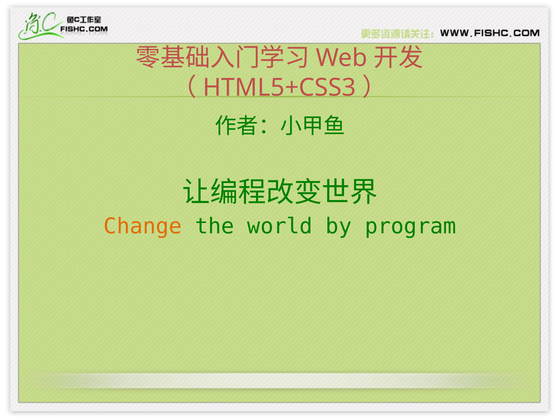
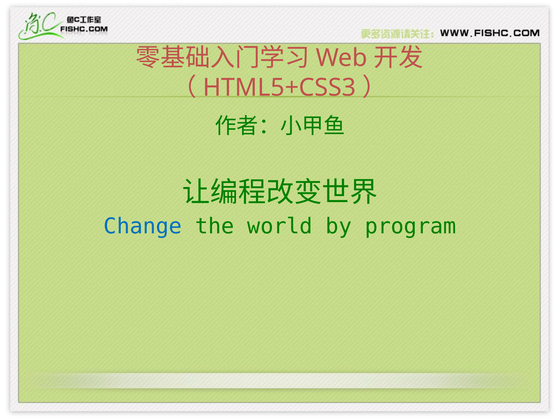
Change colour: orange -> blue
